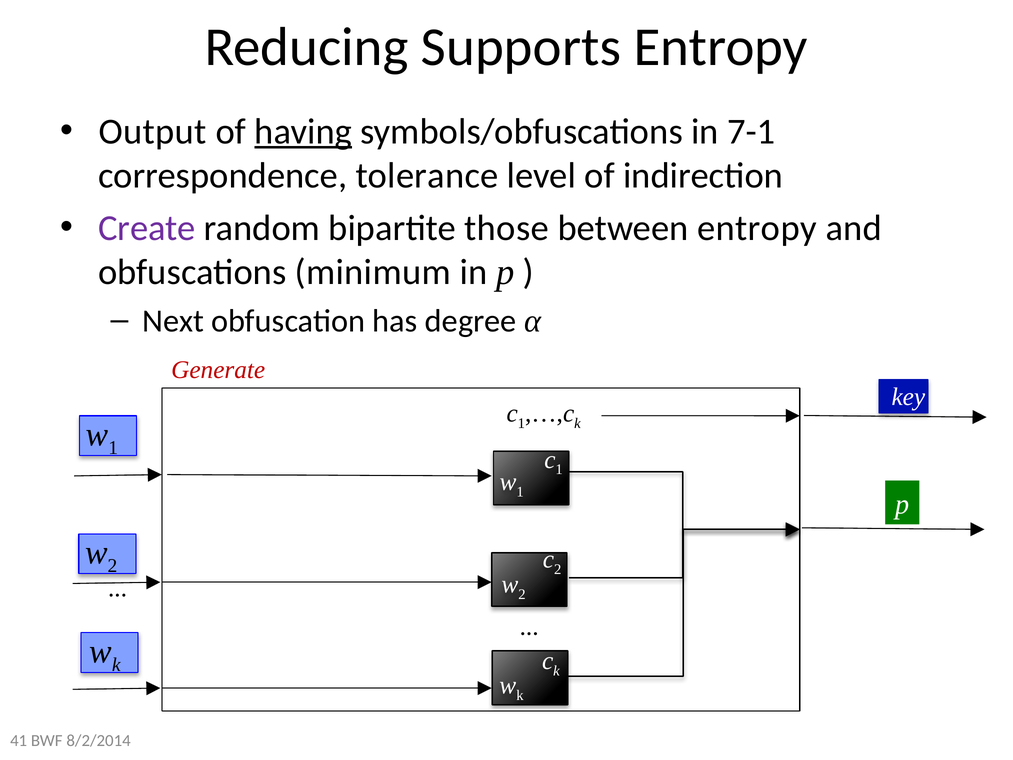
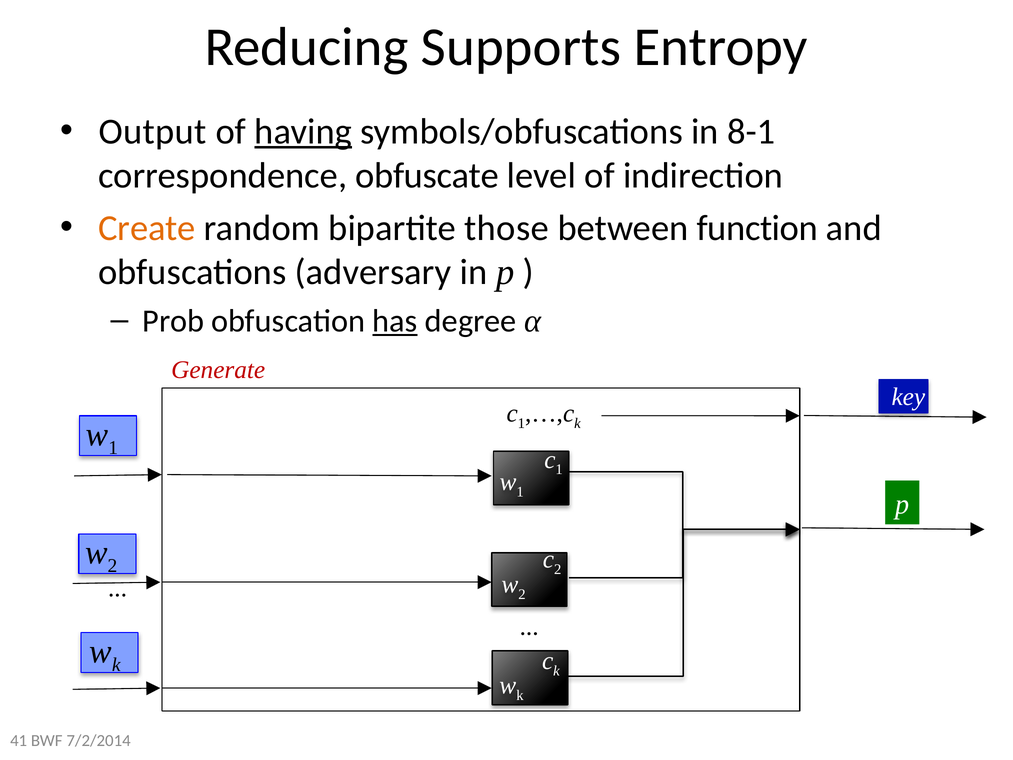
7-1: 7-1 -> 8-1
tolerance: tolerance -> obfuscate
Create colour: purple -> orange
between entropy: entropy -> function
minimum: minimum -> adversary
Next: Next -> Prob
has underline: none -> present
8/2/2014: 8/2/2014 -> 7/2/2014
